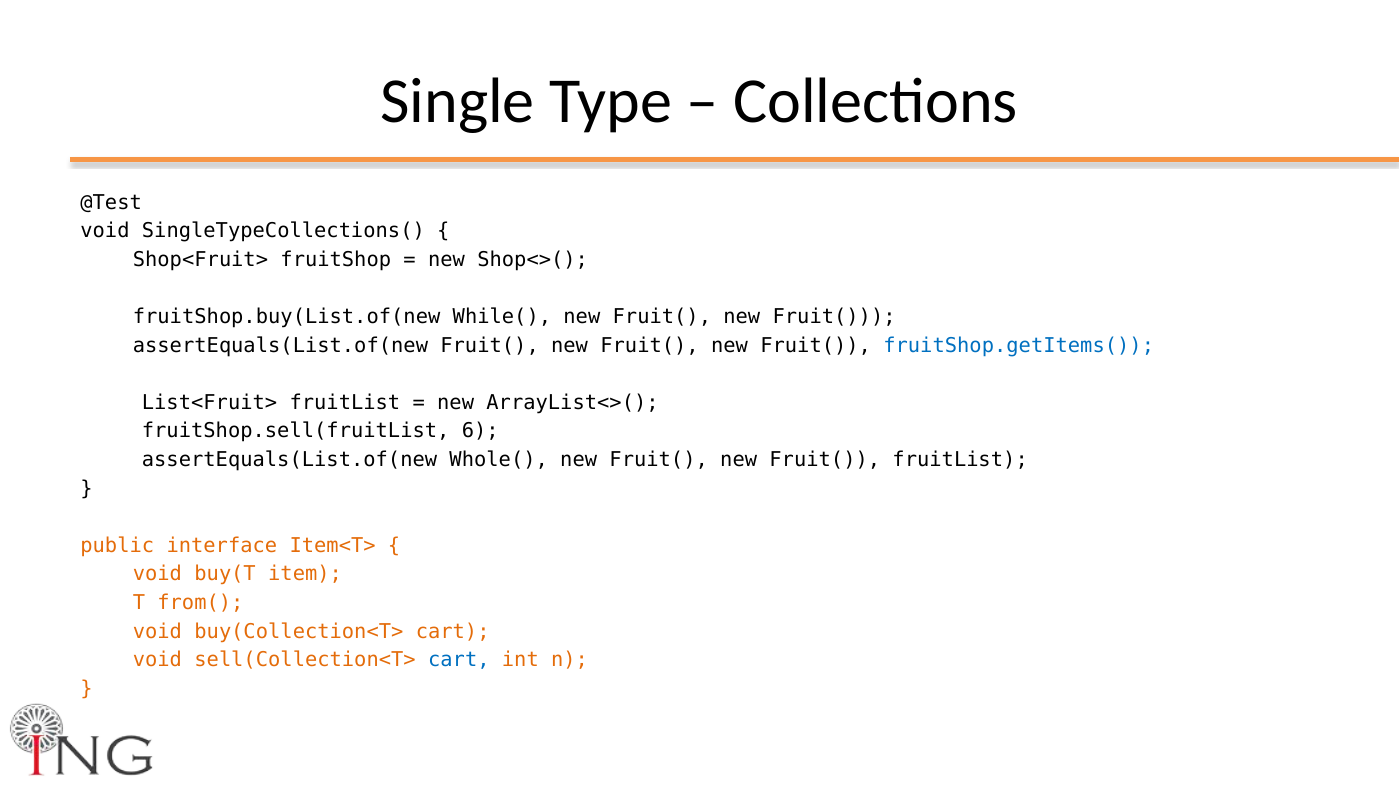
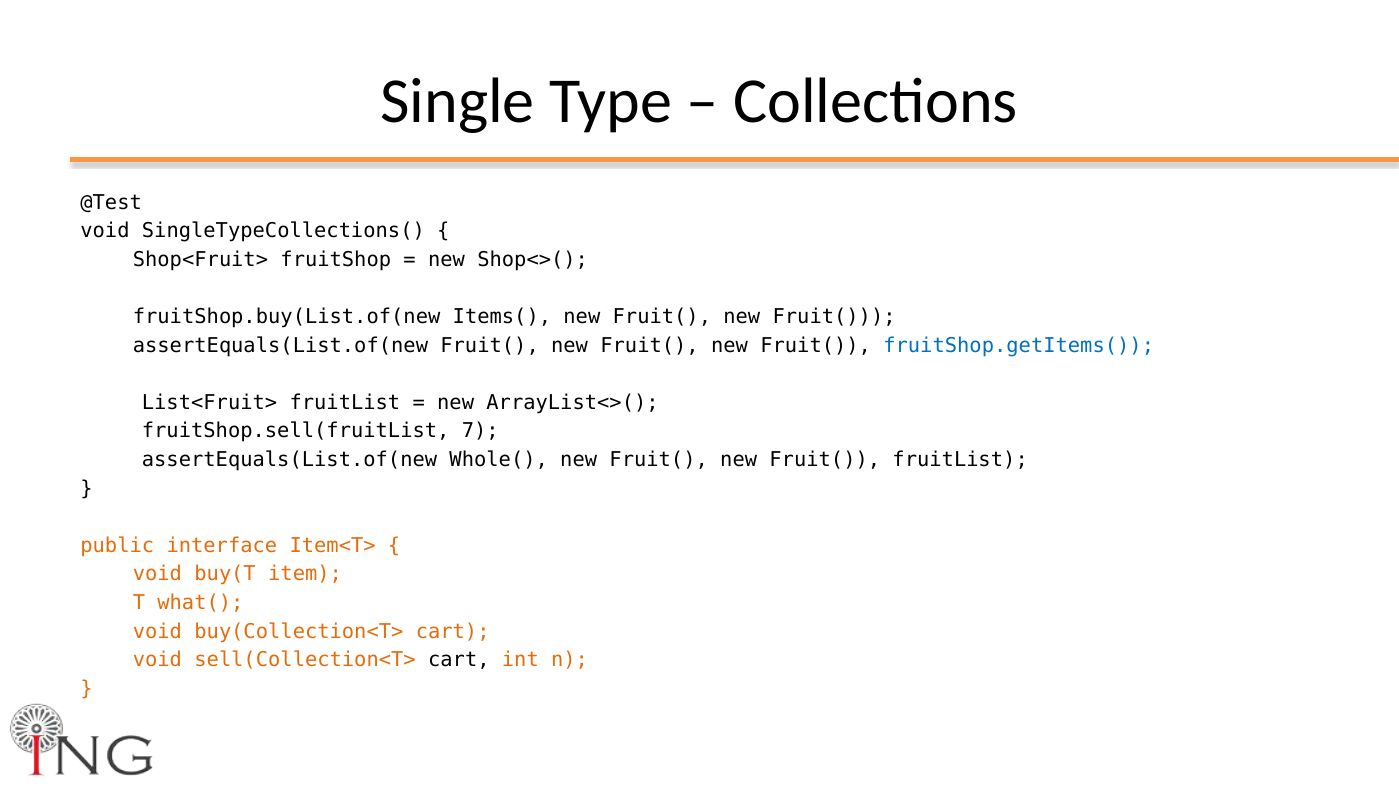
While(: While( -> Items(
6: 6 -> 7
from(: from( -> what(
cart at (459, 660) colour: blue -> black
